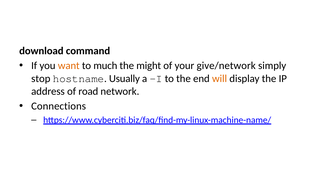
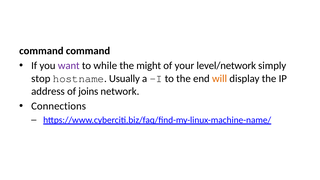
download at (41, 51): download -> command
want colour: orange -> purple
much: much -> while
give/network: give/network -> level/network
road: road -> joins
